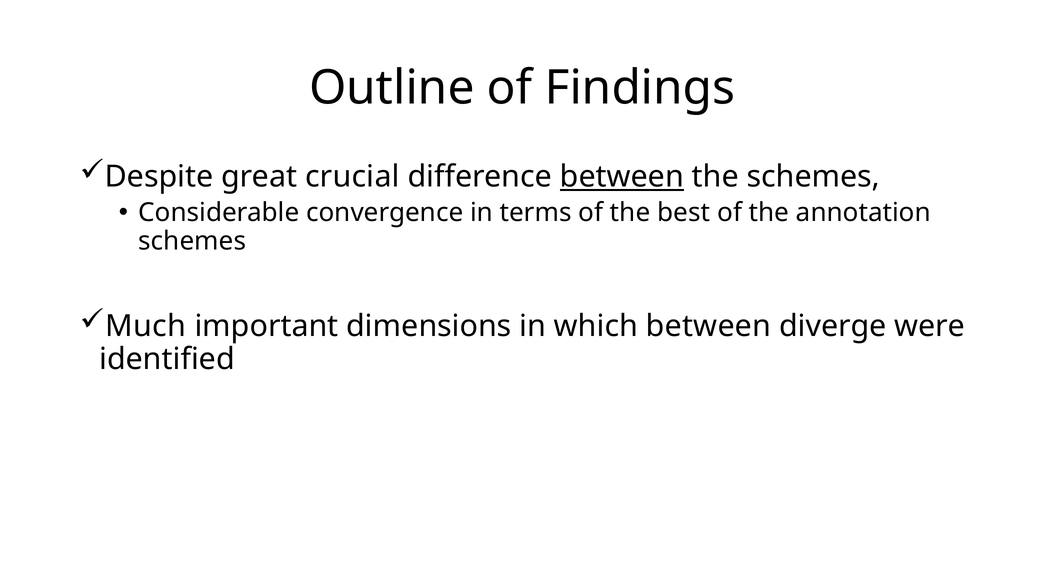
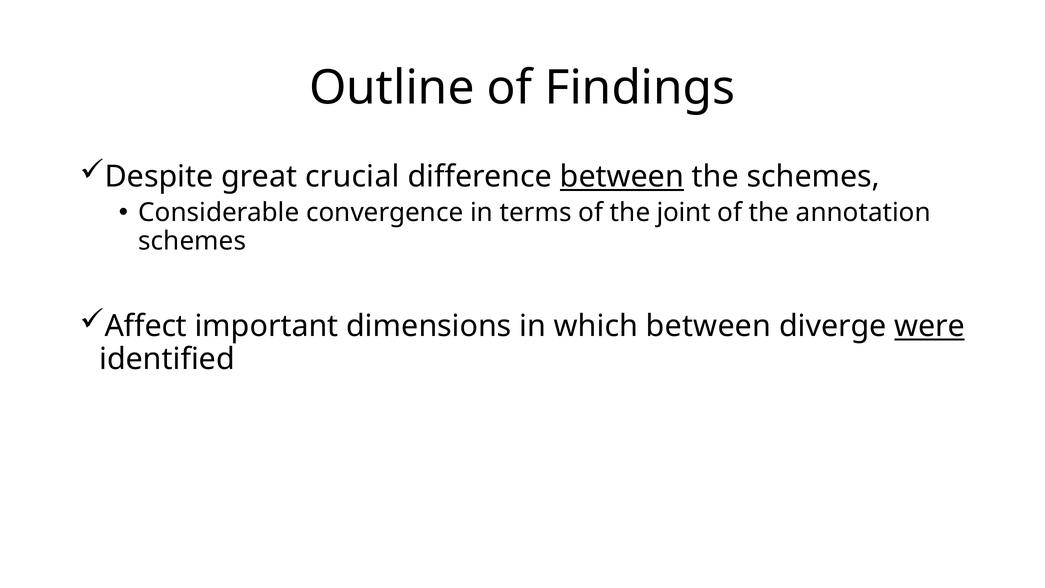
best: best -> joint
Much: Much -> Affect
were underline: none -> present
